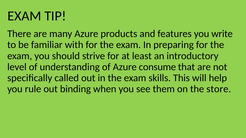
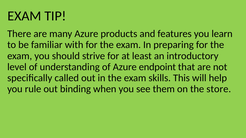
write: write -> learn
consume: consume -> endpoint
